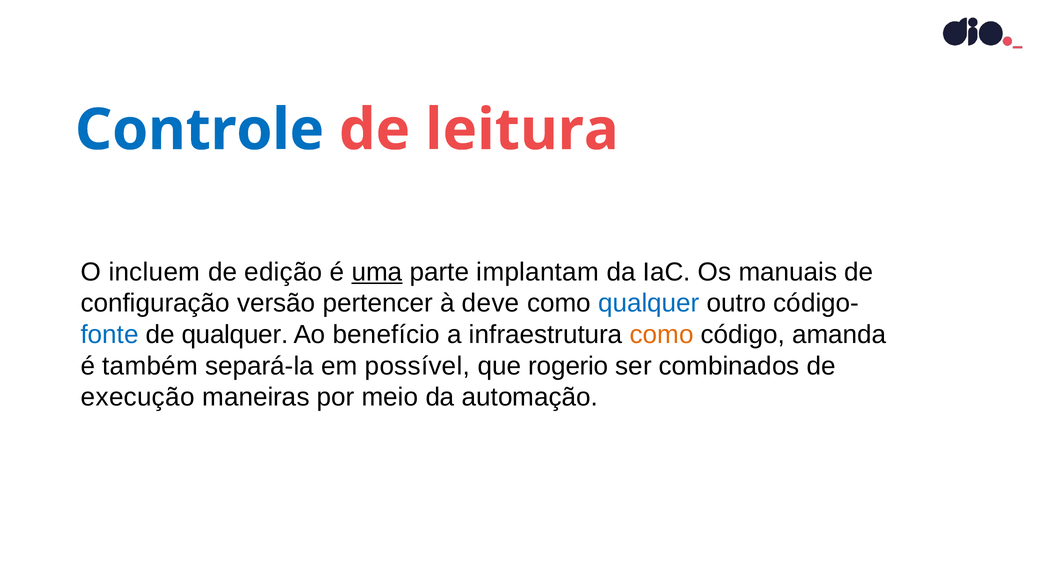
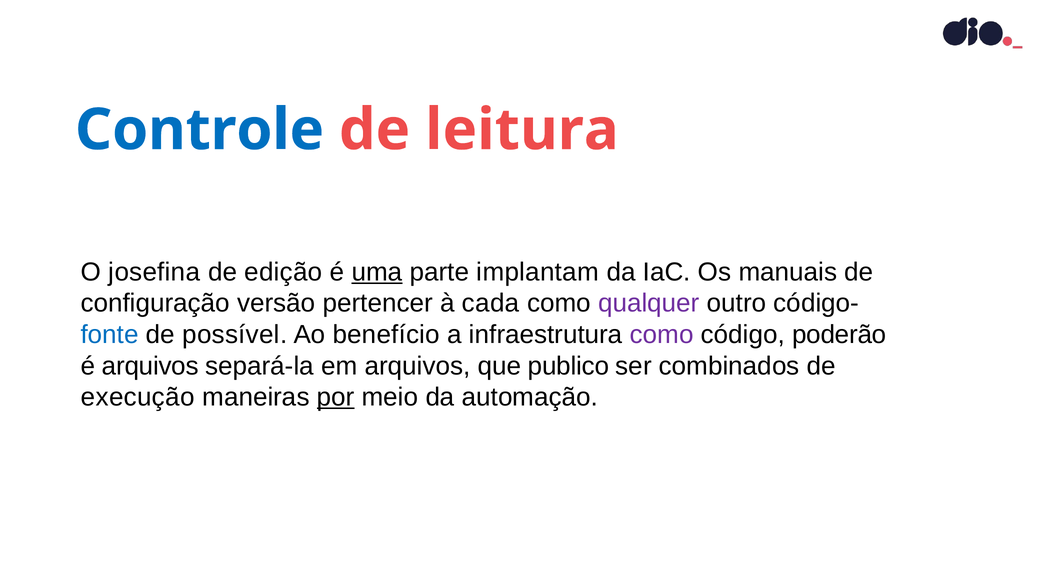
incluem: incluem -> josefina
deve: deve -> cada
qualquer at (649, 303) colour: blue -> purple
de qualquer: qualquer -> possível
como at (662, 335) colour: orange -> purple
amanda: amanda -> poderão
é também: também -> arquivos
em possível: possível -> arquivos
rogerio: rogerio -> publico
por underline: none -> present
